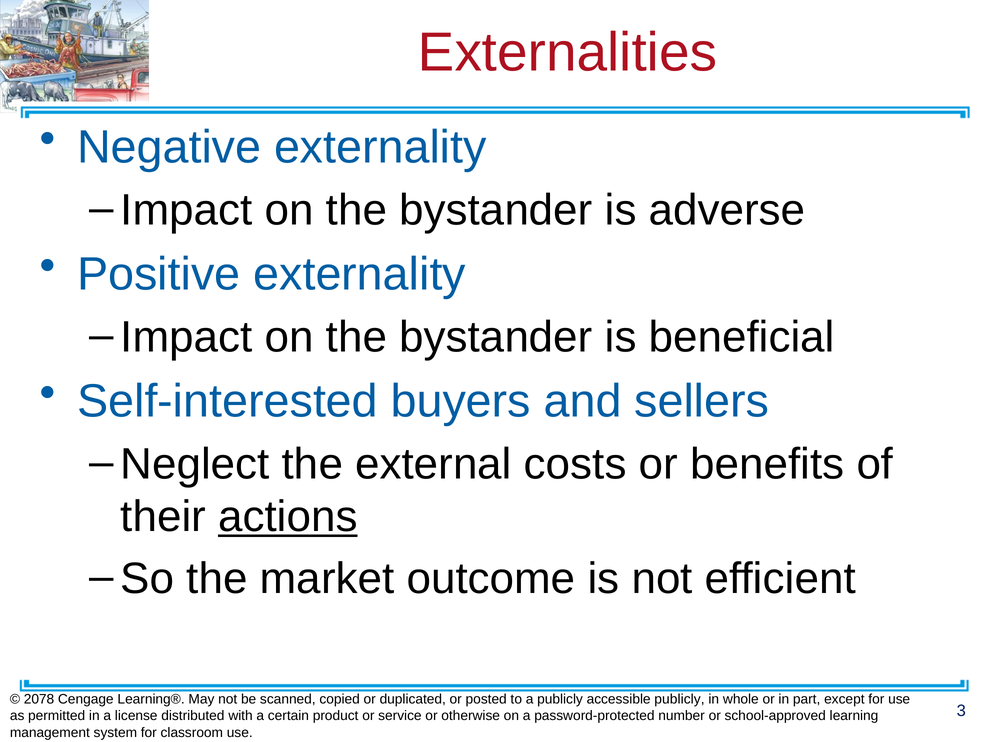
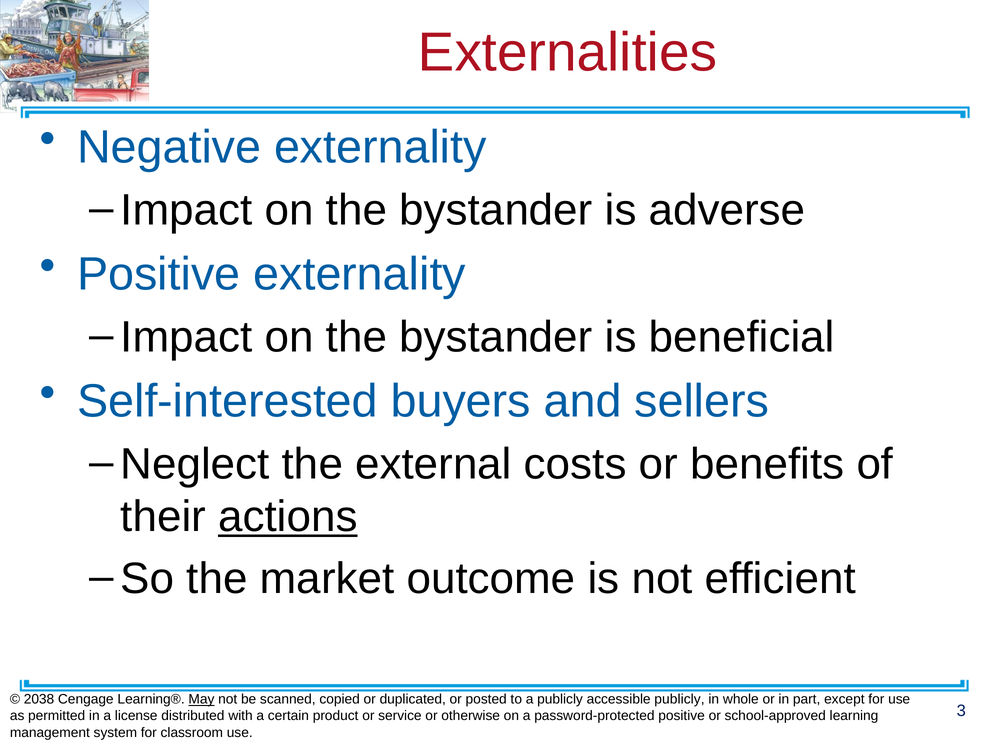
2078: 2078 -> 2038
May underline: none -> present
password-protected number: number -> positive
